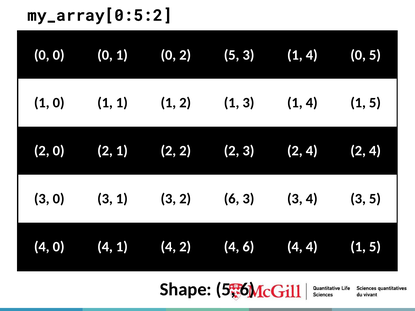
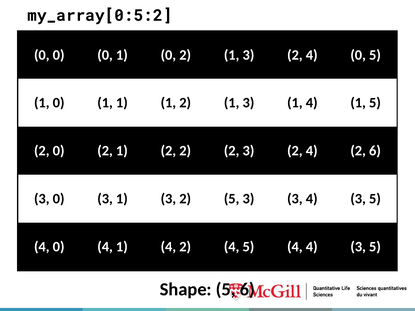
1 0 2 5: 5 -> 1
1 at (295, 55): 1 -> 2
2 4 2 4: 4 -> 6
2 6: 6 -> 5
4 6: 6 -> 5
4 4 1: 1 -> 3
